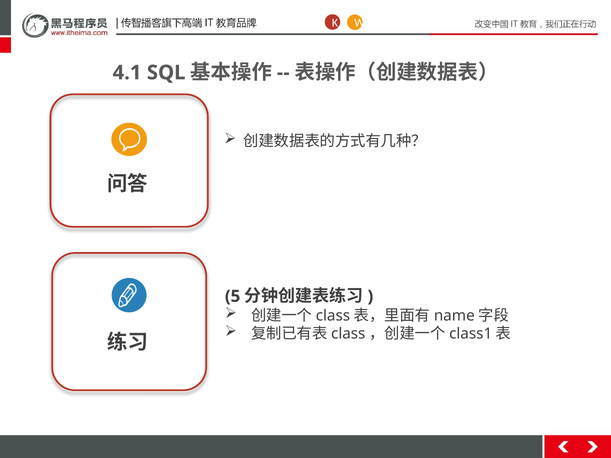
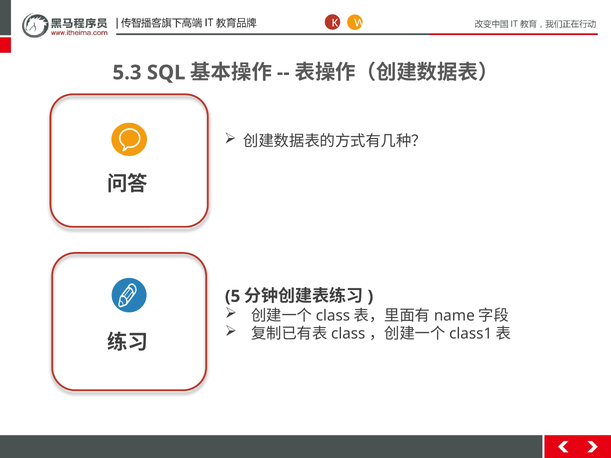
4.1: 4.1 -> 5.3
